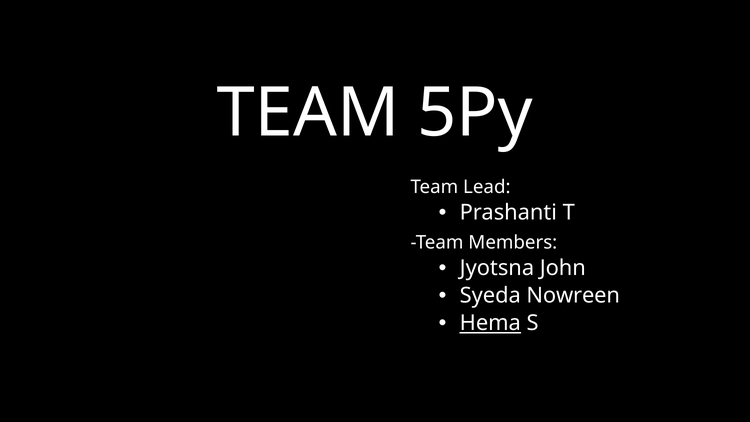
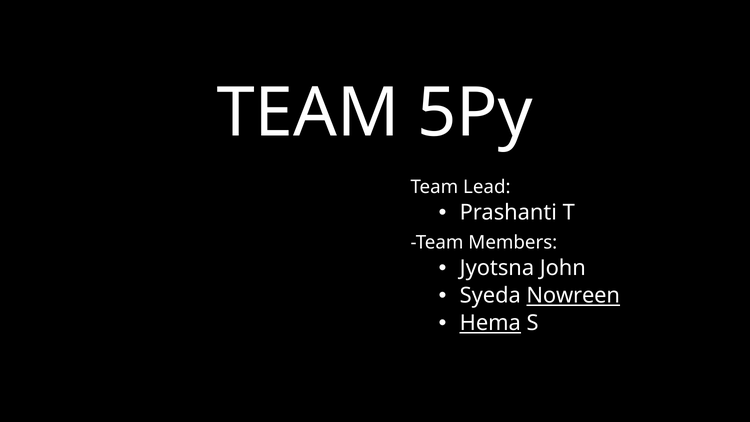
Nowreen underline: none -> present
